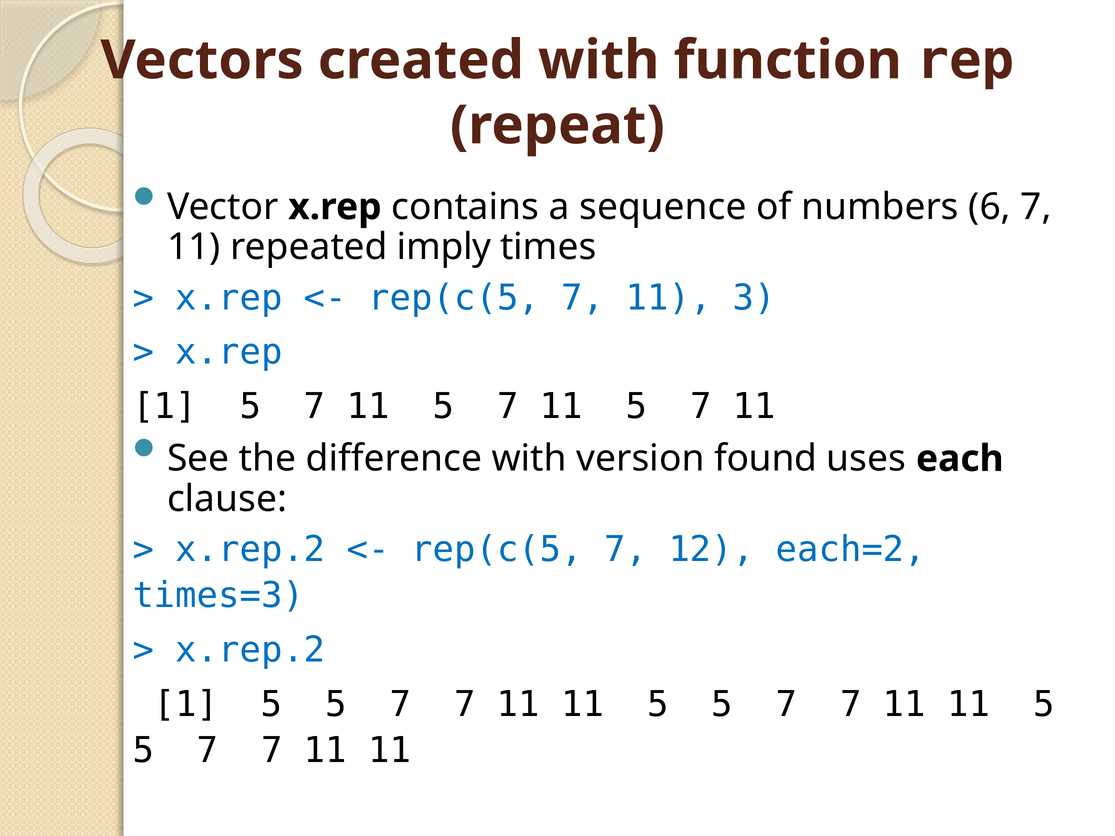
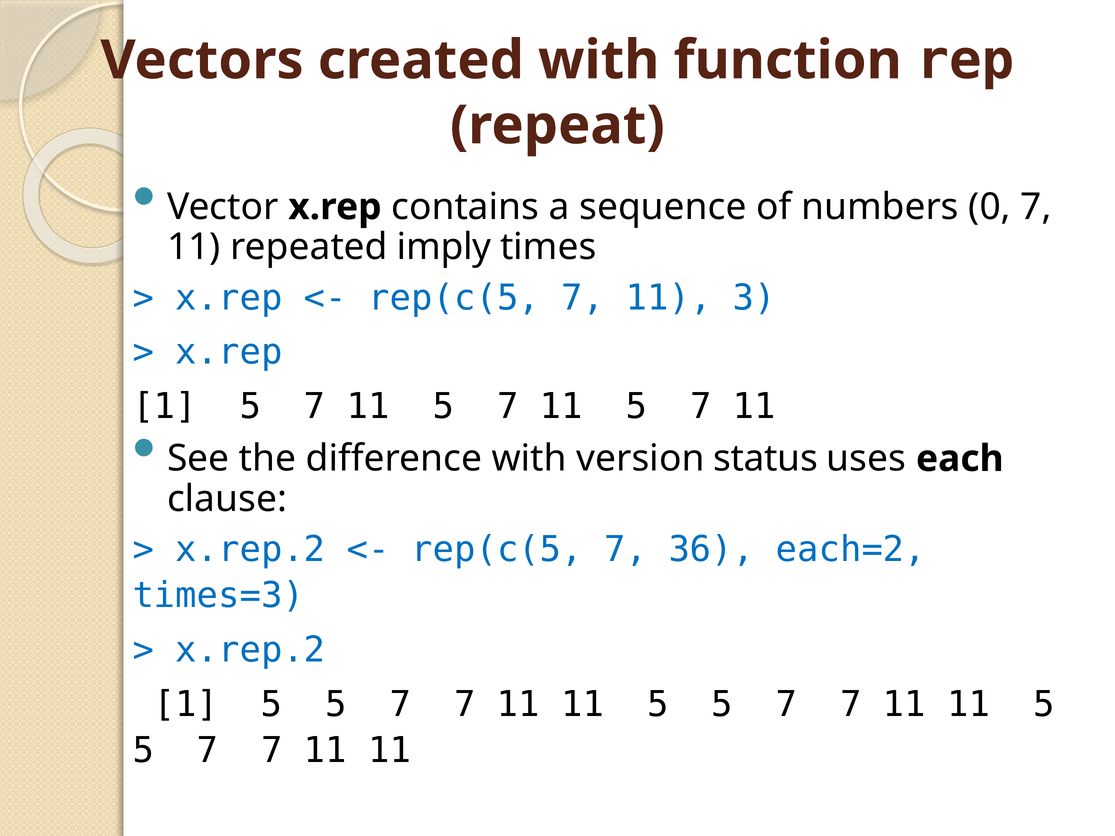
6: 6 -> 0
found: found -> status
12: 12 -> 36
